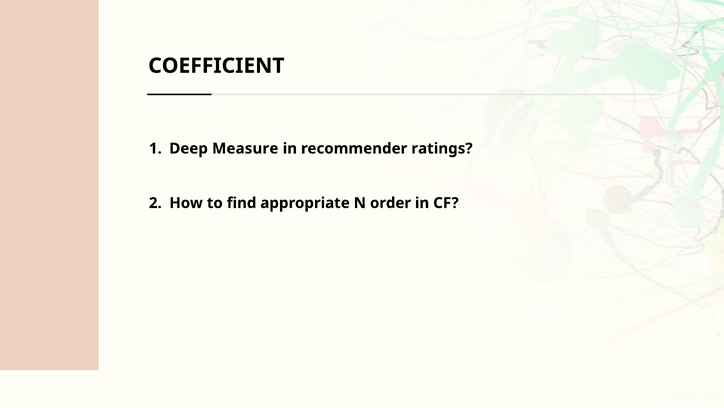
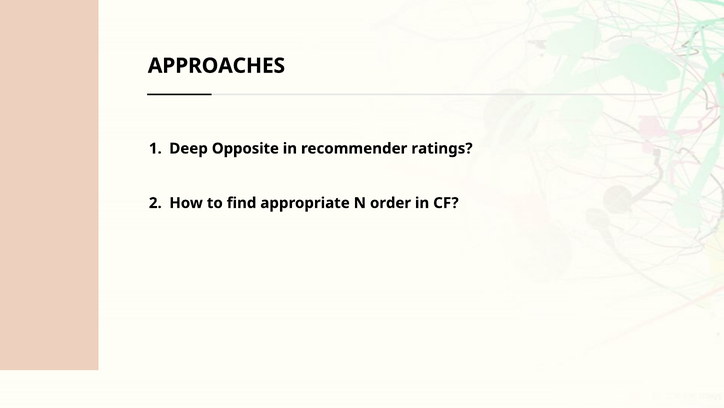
COEFFICIENT: COEFFICIENT -> APPROACHES
Measure: Measure -> Opposite
